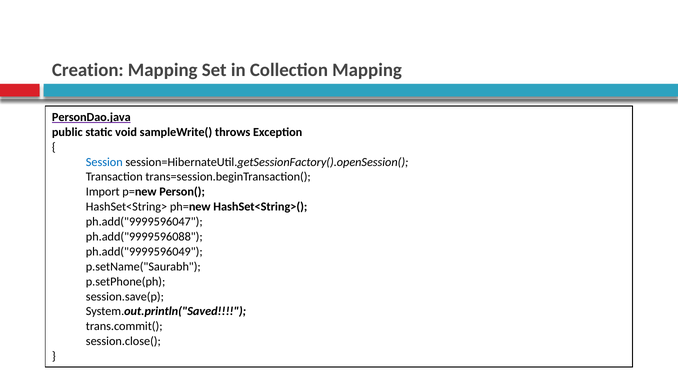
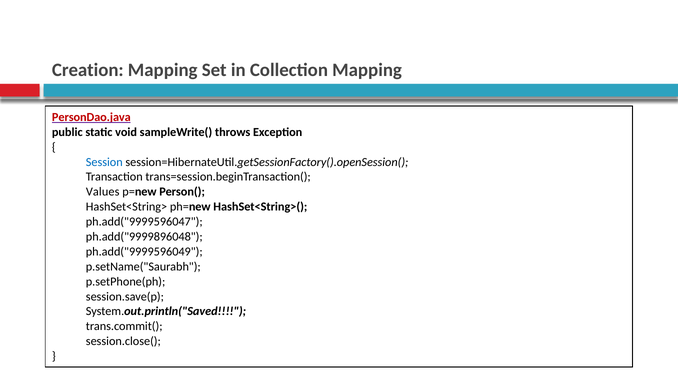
PersonDao.java colour: black -> red
Import: Import -> Valuеs
ph.add("9999596088: ph.add("9999596088 -> ph.add("9999896048
